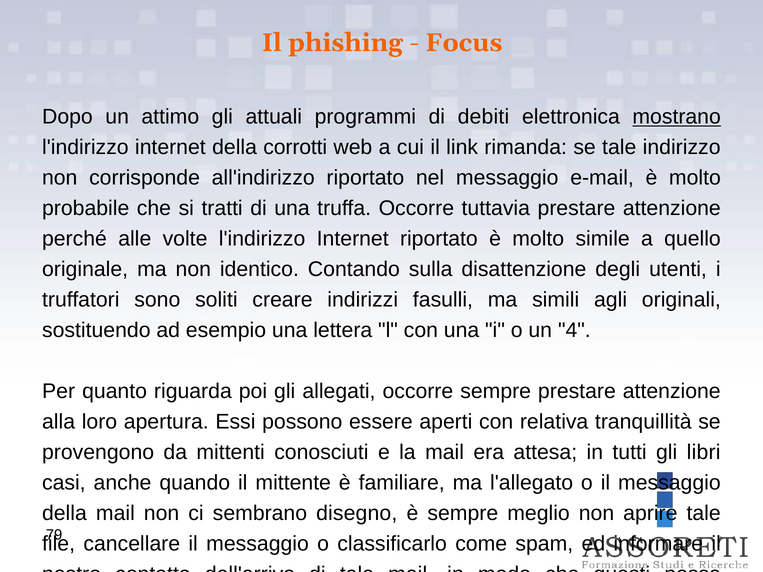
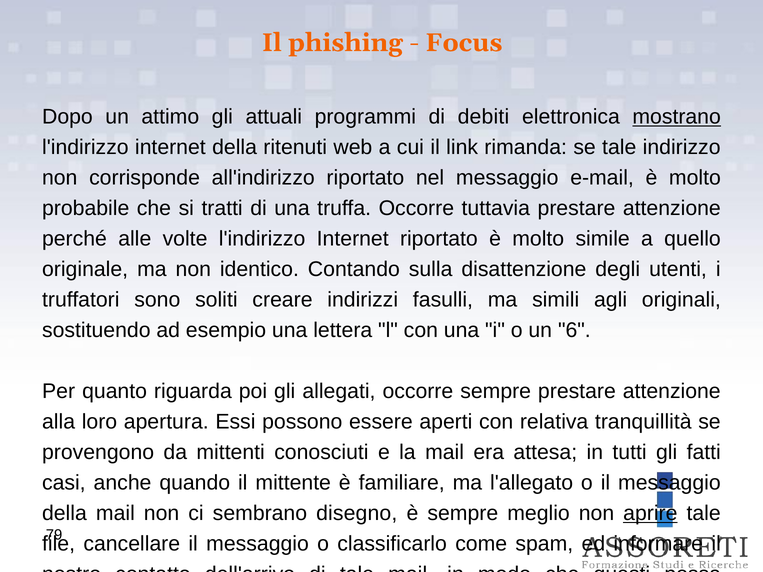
corrotti: corrotti -> ritenuti
4: 4 -> 6
libri: libri -> fatti
aprire underline: none -> present
